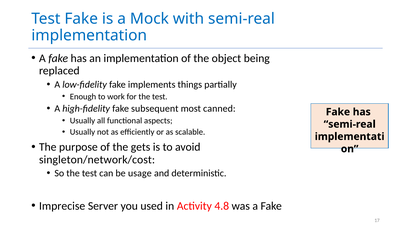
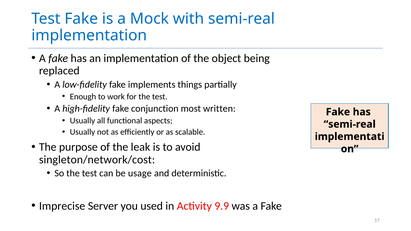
subsequent: subsequent -> conjunction
canned: canned -> written
gets: gets -> leak
4.8: 4.8 -> 9.9
